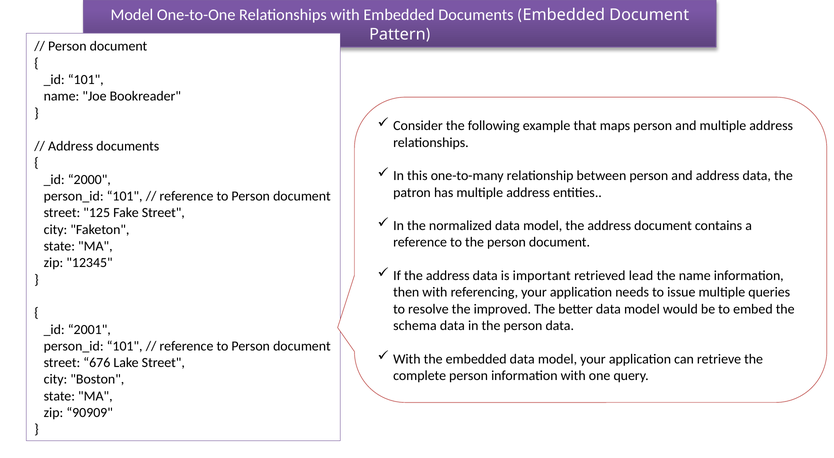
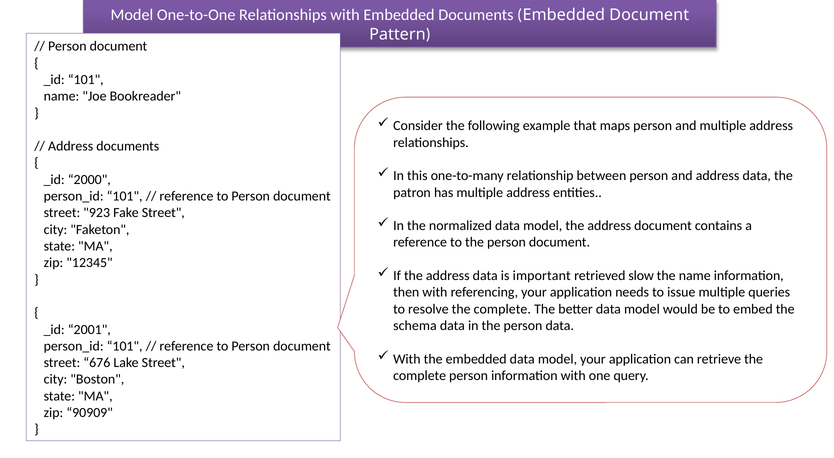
125: 125 -> 923
lead: lead -> slow
resolve the improved: improved -> complete
